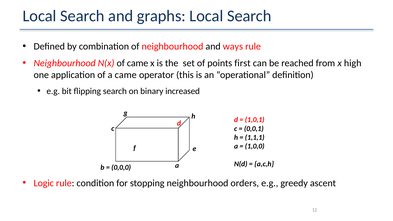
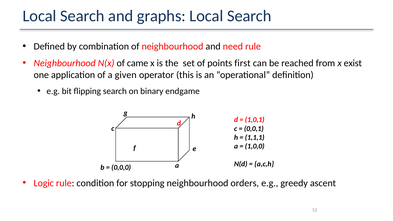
ways: ways -> need
high: high -> exist
a came: came -> given
increased: increased -> endgame
